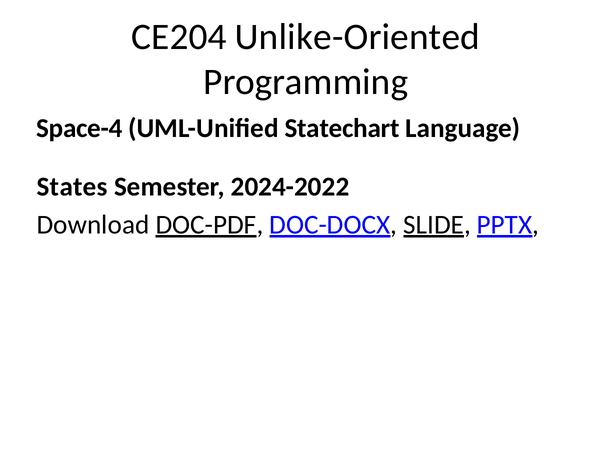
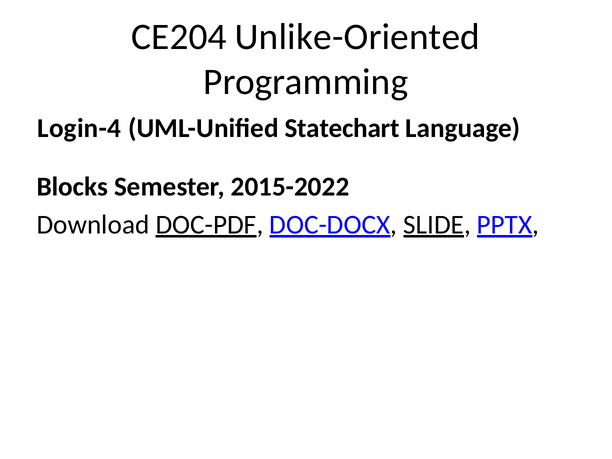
Space-4: Space-4 -> Login-4
States: States -> Blocks
2024-2022: 2024-2022 -> 2015-2022
